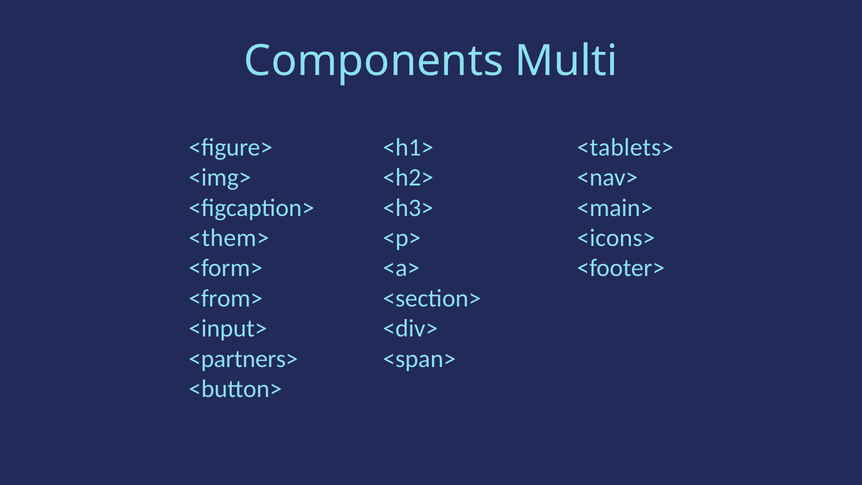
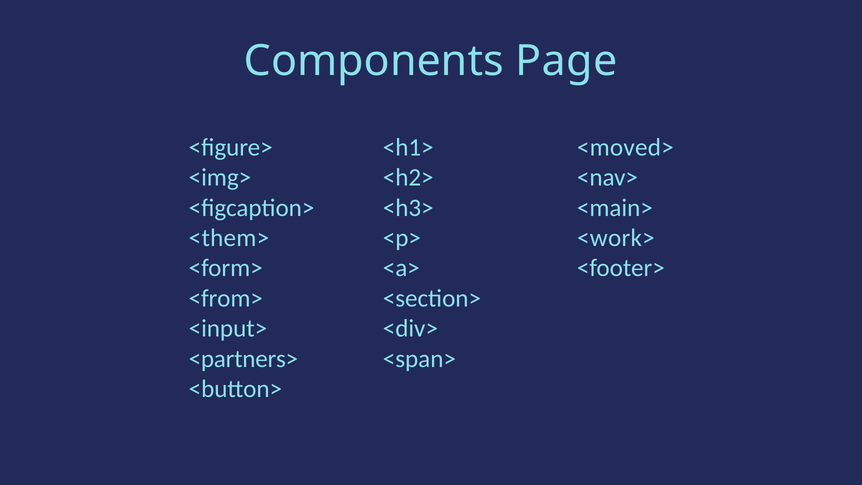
Multi: Multi -> Page
<tablets>: <tablets> -> <moved>
<icons>: <icons> -> <work>
